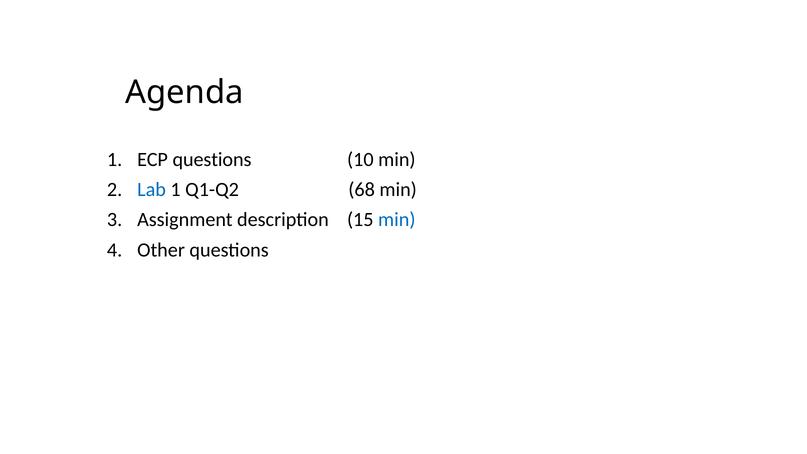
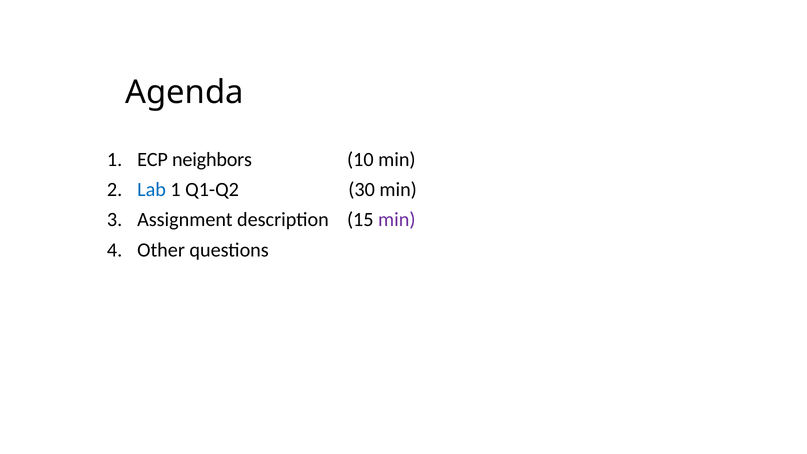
ECP questions: questions -> neighbors
68: 68 -> 30
min at (397, 220) colour: blue -> purple
